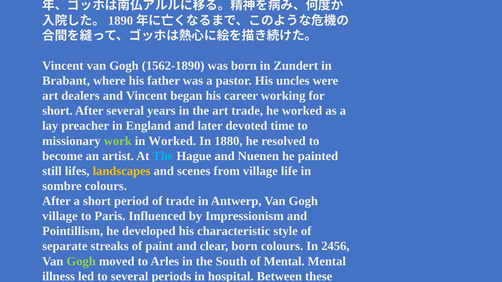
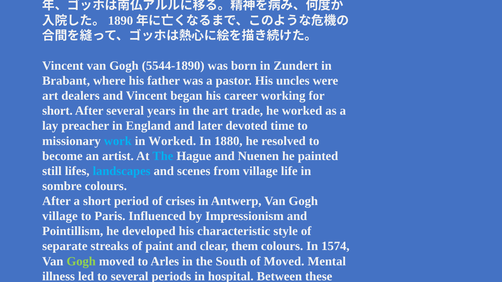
1562-1890: 1562-1890 -> 5544-1890
work colour: light green -> light blue
landscapes colour: yellow -> light blue
of trade: trade -> crises
clear born: born -> them
2456: 2456 -> 1574
of Mental: Mental -> Moved
